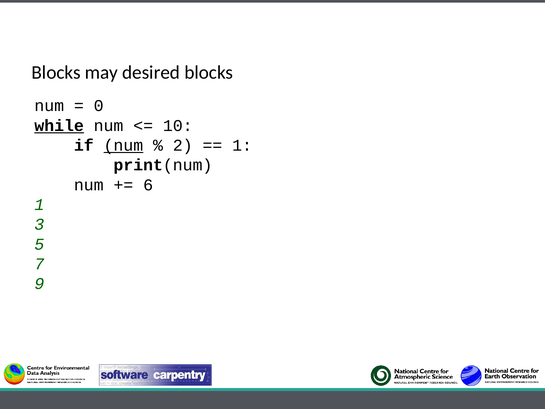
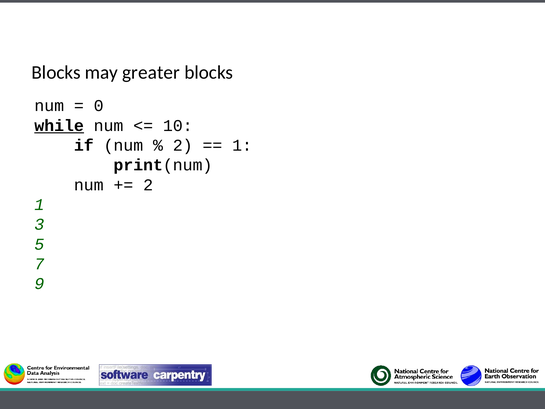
desired: desired -> greater
num at (123, 145) underline: present -> none
6 at (148, 185): 6 -> 2
